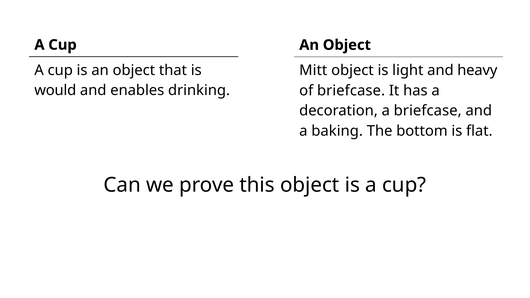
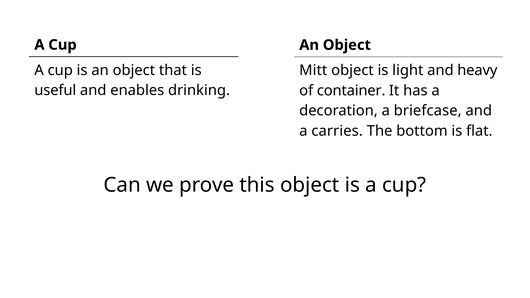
would: would -> useful
of briefcase: briefcase -> container
baking: baking -> carries
